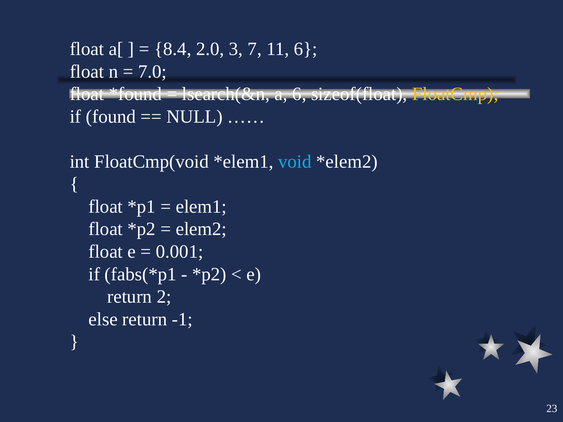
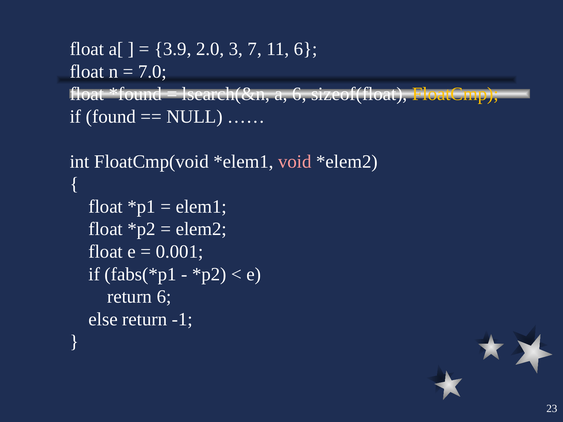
8.4: 8.4 -> 3.9
void colour: light blue -> pink
return 2: 2 -> 6
